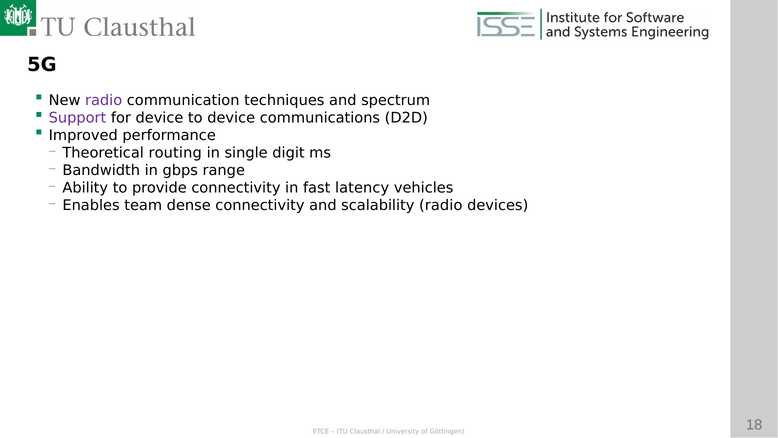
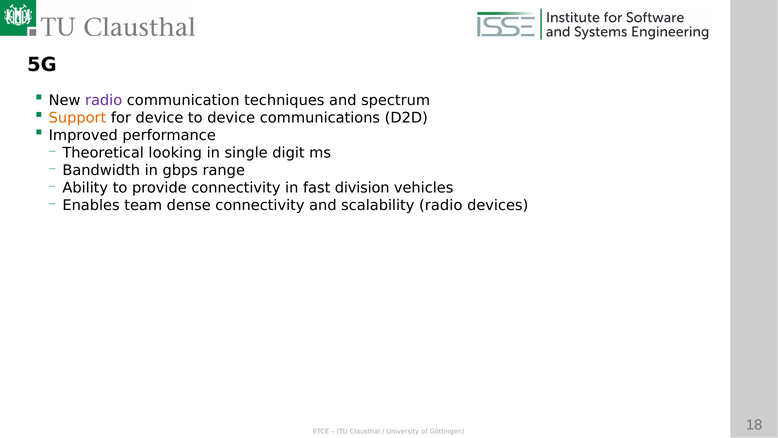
Support colour: purple -> orange
routing: routing -> looking
latency: latency -> division
